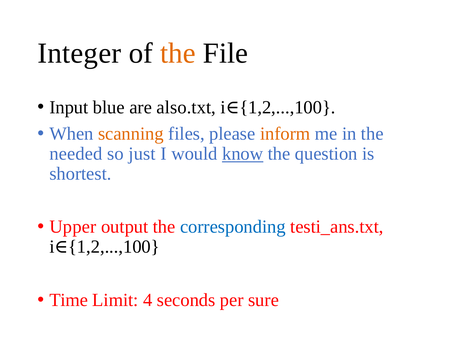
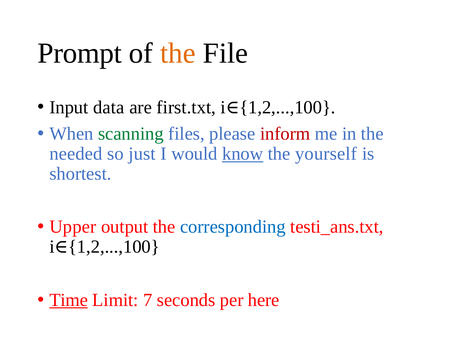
Integer: Integer -> Prompt
blue: blue -> data
also.txt: also.txt -> first.txt
scanning colour: orange -> green
inform colour: orange -> red
question: question -> yourself
Time underline: none -> present
4: 4 -> 7
sure: sure -> here
